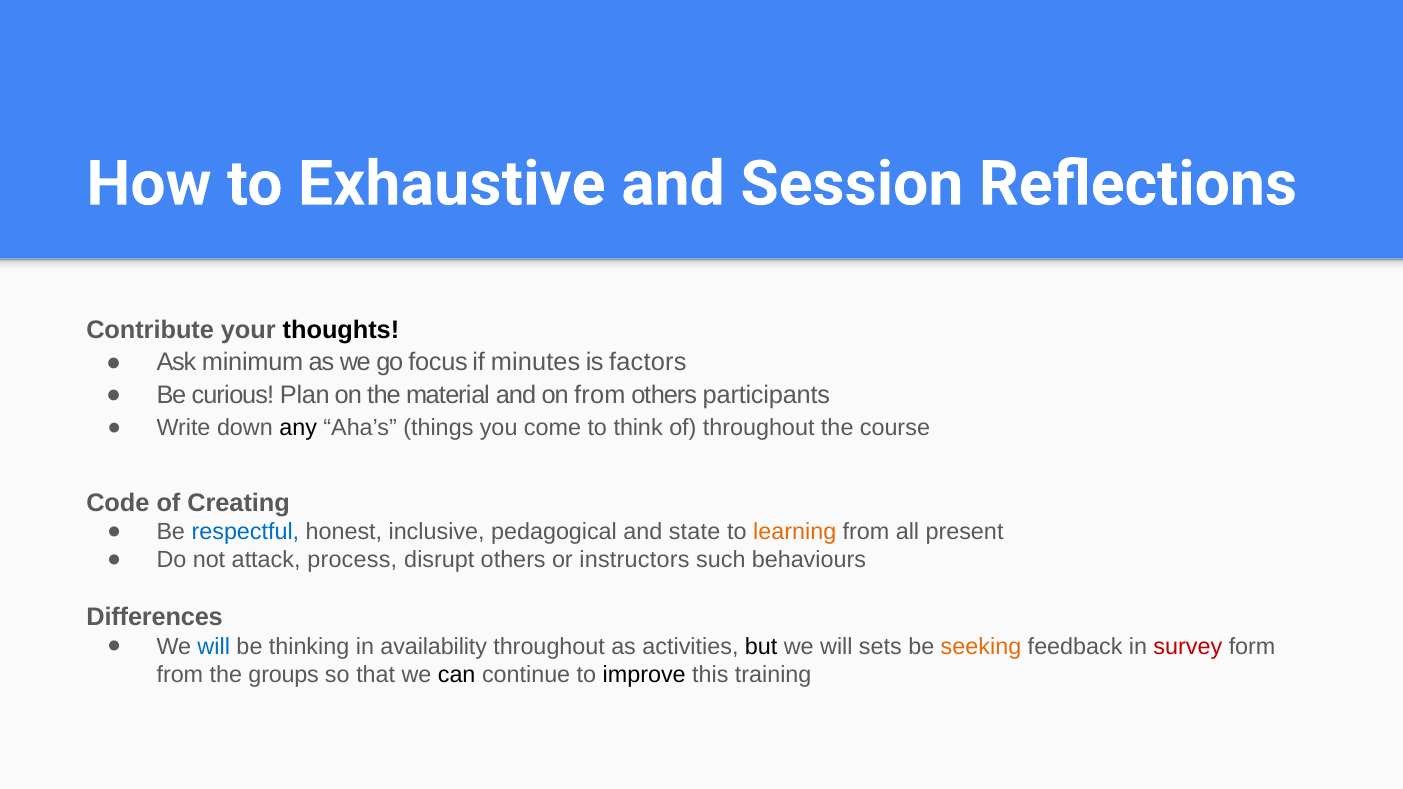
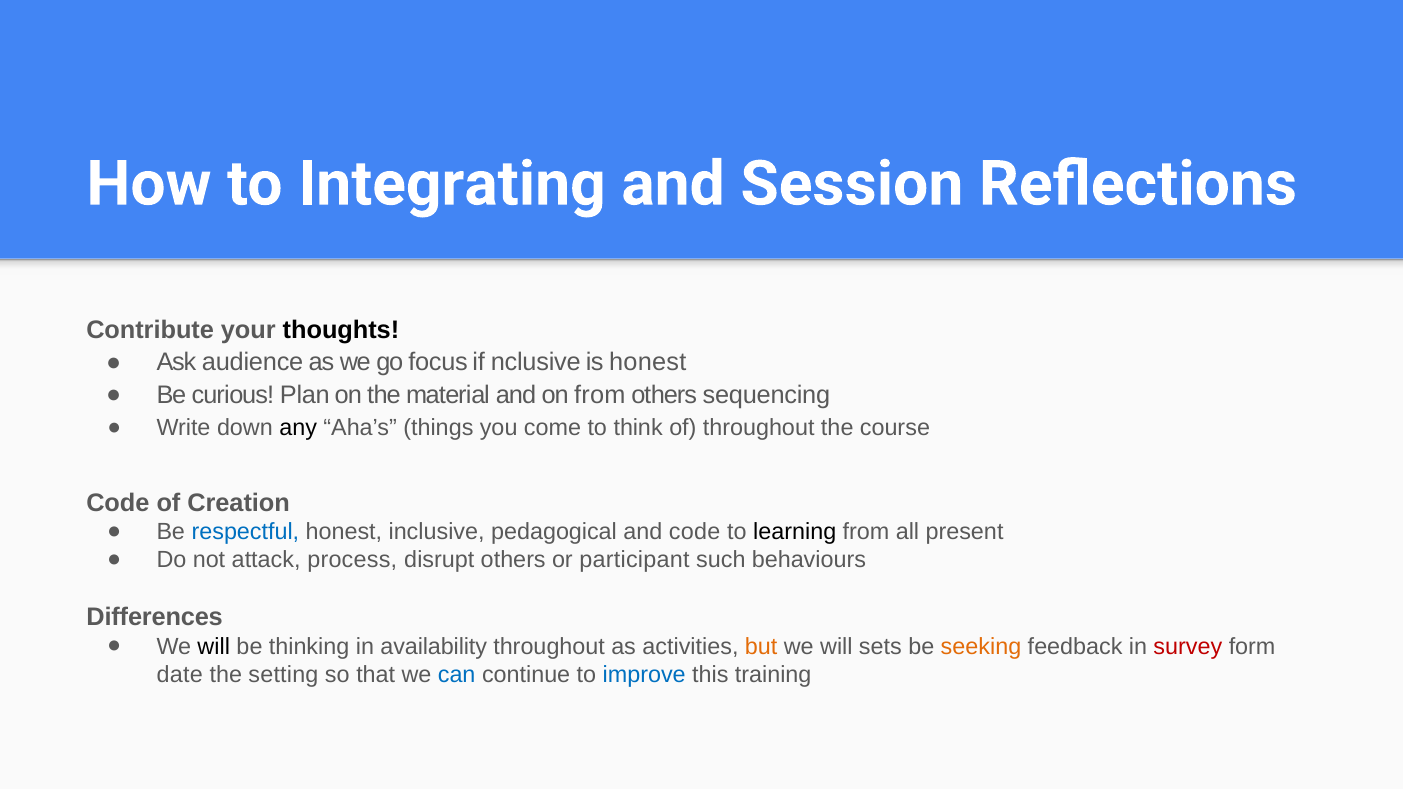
Exhaustive: Exhaustive -> Integrating
minimum: minimum -> audience
minutes: minutes -> nclusive
is factors: factors -> honest
participants: participants -> sequencing
Creating: Creating -> Creation
and state: state -> code
learning colour: orange -> black
instructors: instructors -> participant
will at (214, 647) colour: blue -> black
but colour: black -> orange
from at (180, 675): from -> date
groups: groups -> setting
can colour: black -> blue
improve colour: black -> blue
